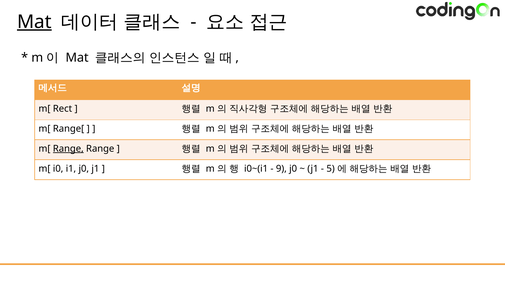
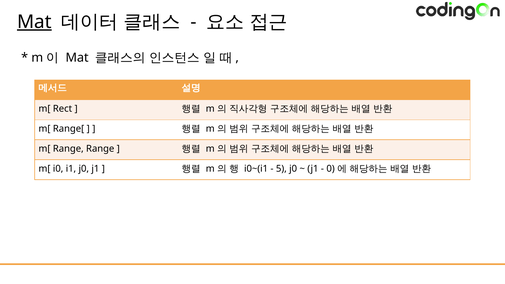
Range at (68, 149) underline: present -> none
9: 9 -> 5
5: 5 -> 0
